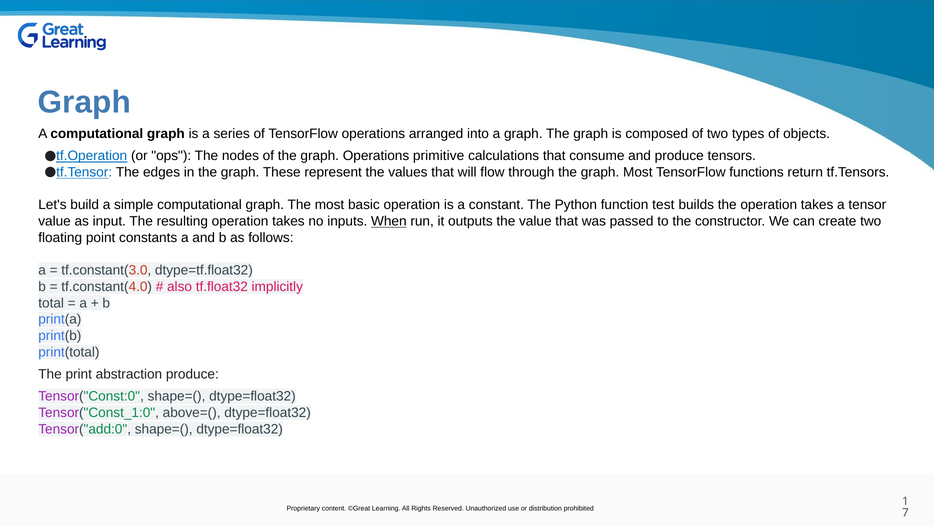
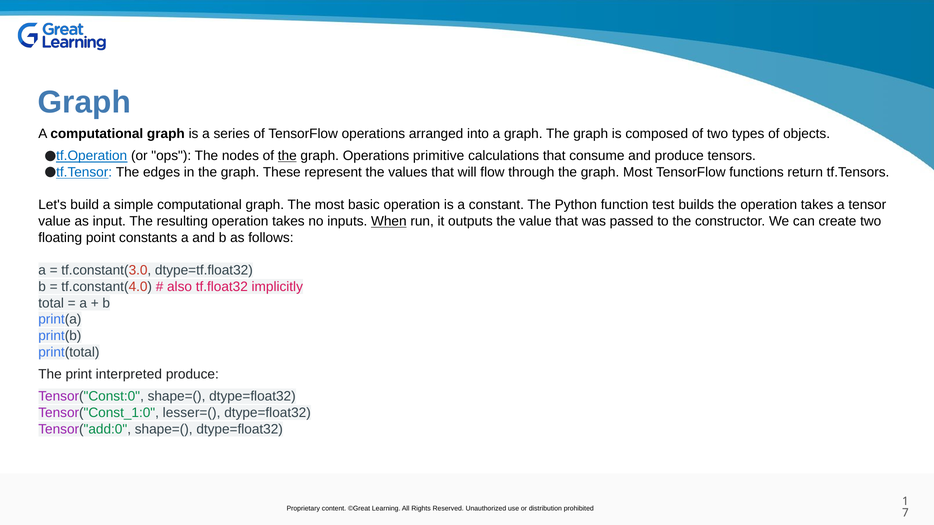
the at (287, 156) underline: none -> present
abstraction: abstraction -> interpreted
above=(: above=( -> lesser=(
